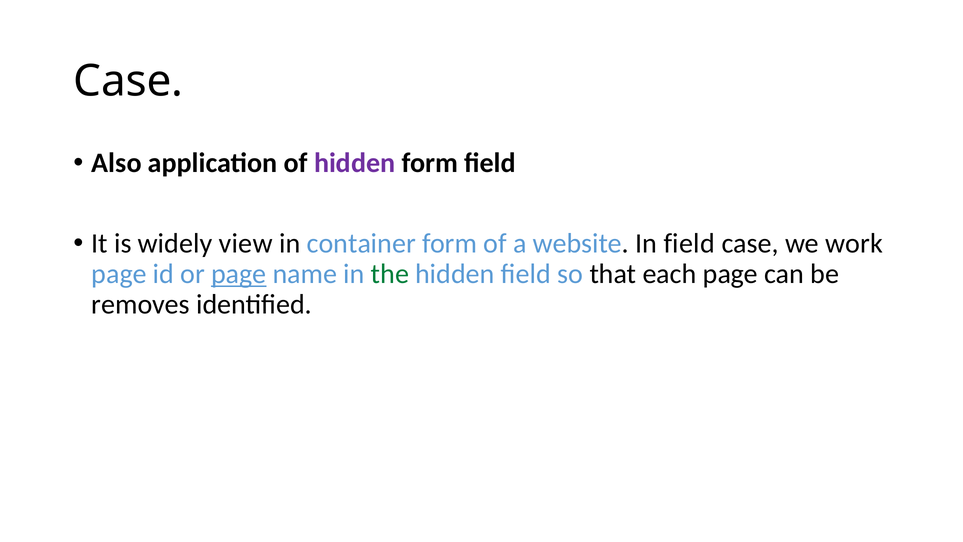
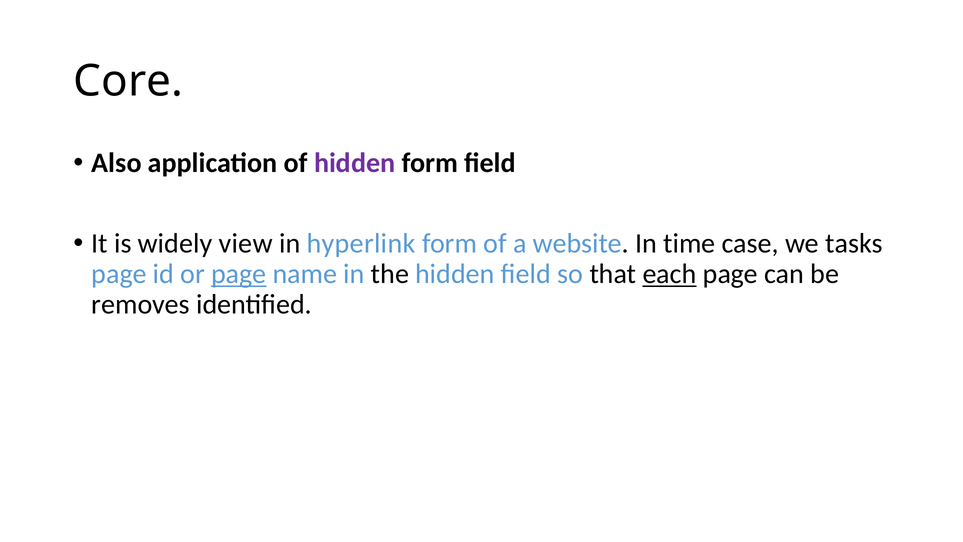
Case at (128, 81): Case -> Core
container: container -> hyperlink
In field: field -> time
work: work -> tasks
the colour: green -> black
each underline: none -> present
